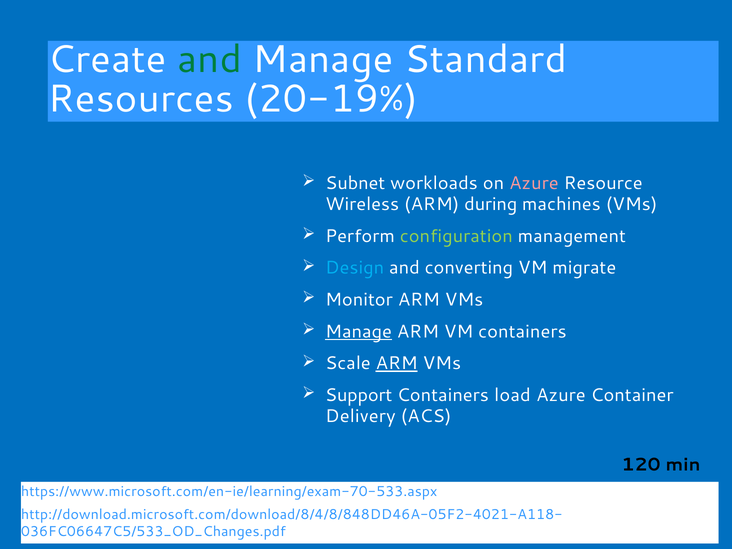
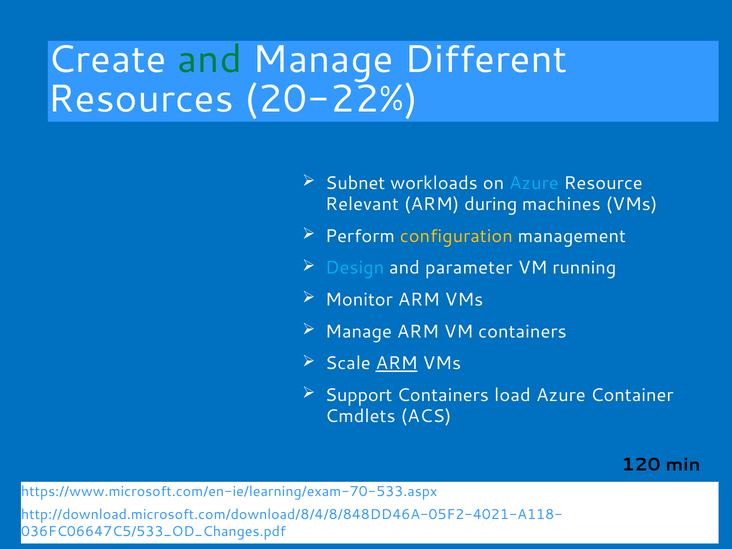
Standard: Standard -> Different
20-19%: 20-19% -> 20-22%
Azure at (534, 183) colour: pink -> light blue
Wireless: Wireless -> Relevant
configuration colour: light green -> yellow
converting: converting -> parameter
migrate: migrate -> running
Manage at (359, 332) underline: present -> none
Delivery: Delivery -> Cmdlets
